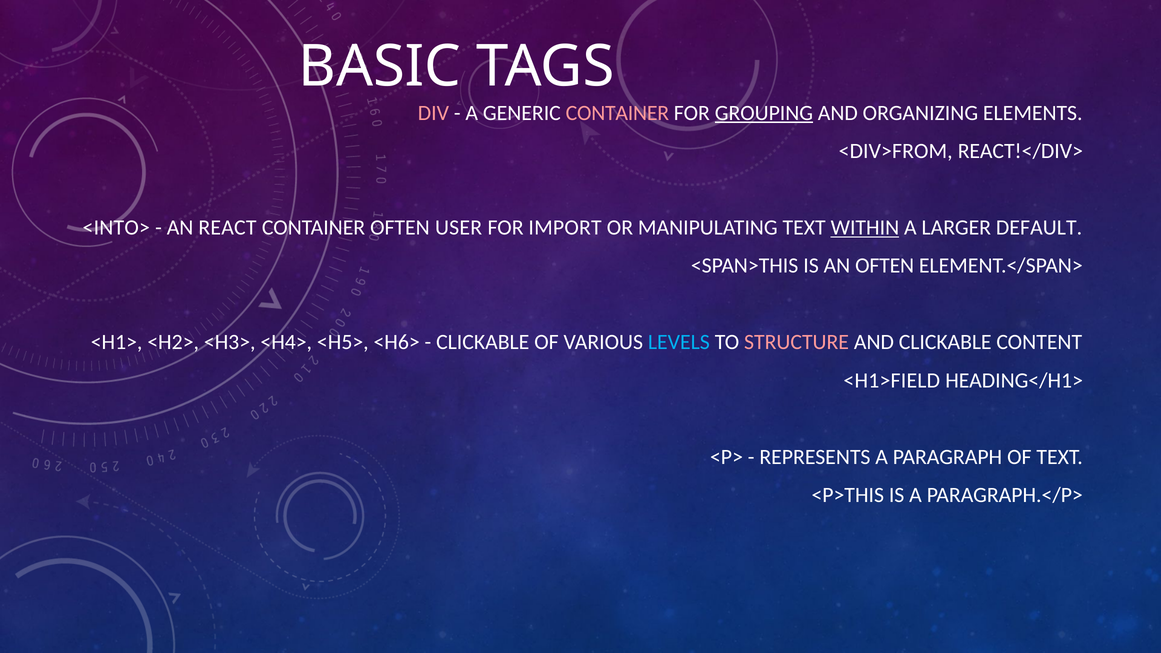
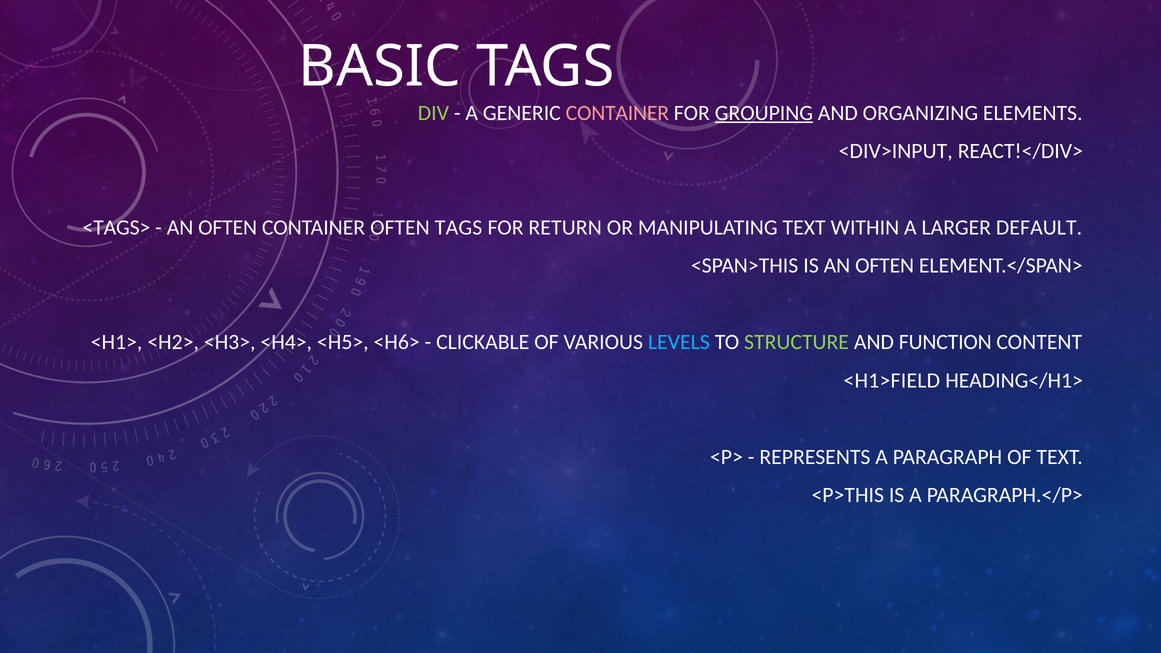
DIV colour: pink -> light green
<DIV>FROM: <DIV>FROM -> <DIV>INPUT
<INTO>: <INTO> -> <TAGS>
REACT at (227, 228): REACT -> OFTEN
OFTEN USER: USER -> TAGS
IMPORT: IMPORT -> RETURN
WITHIN underline: present -> none
STRUCTURE colour: pink -> light green
AND CLICKABLE: CLICKABLE -> FUNCTION
